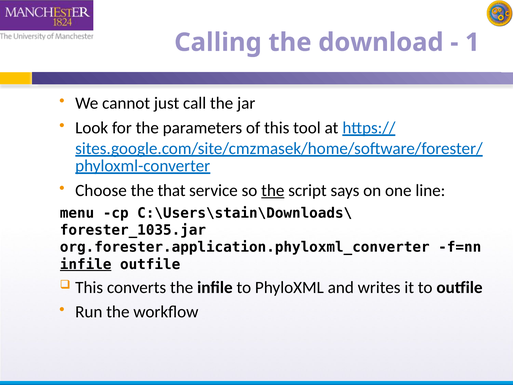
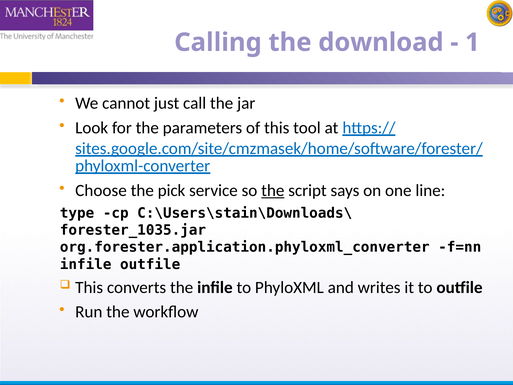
that: that -> pick
menu: menu -> type
infile at (86, 264) underline: present -> none
